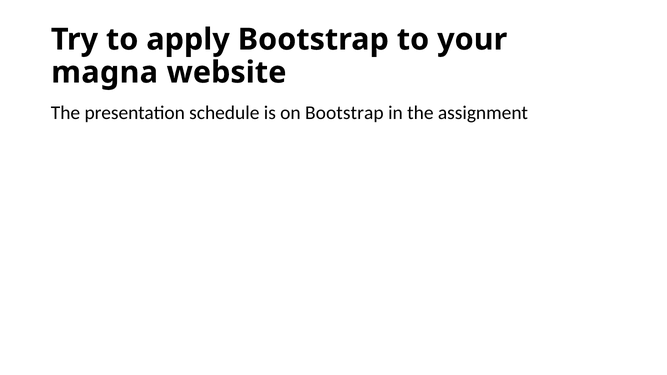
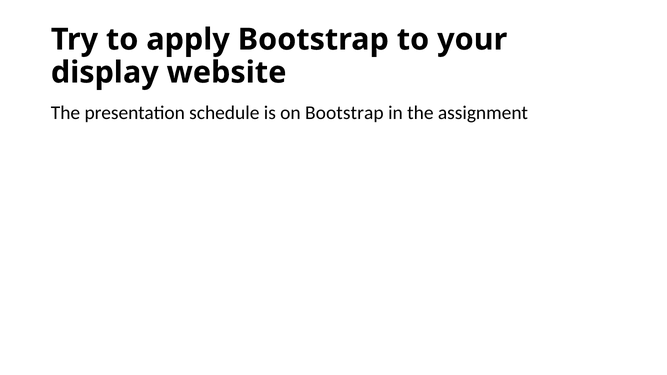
magna: magna -> display
